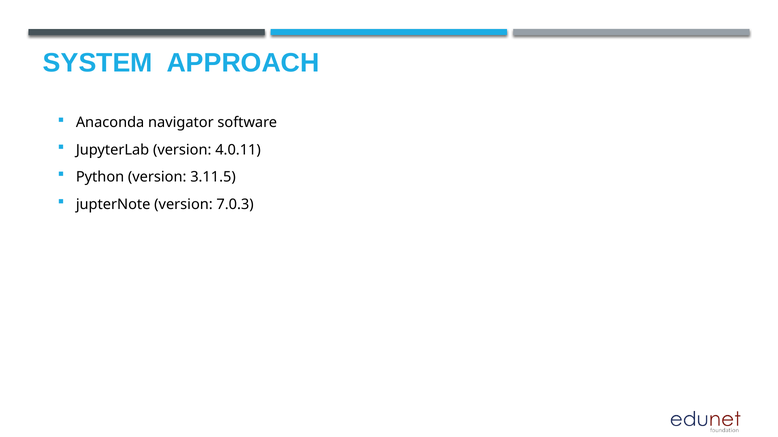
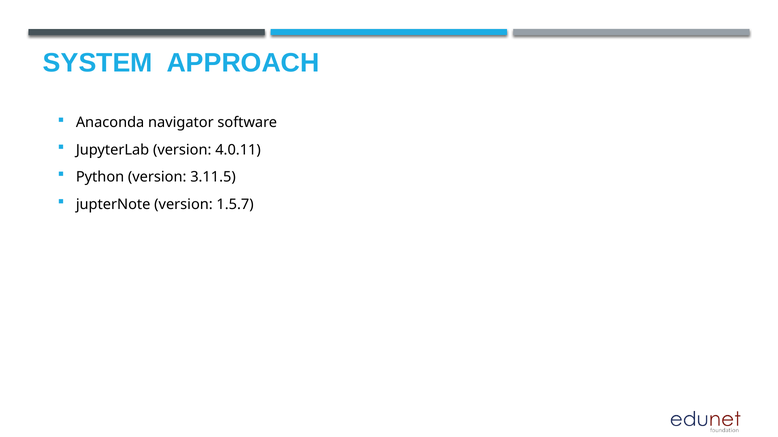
7.0.3: 7.0.3 -> 1.5.7
